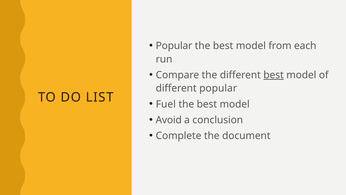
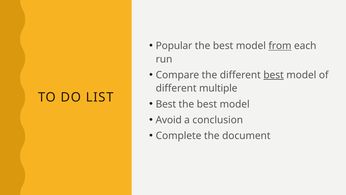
from underline: none -> present
different popular: popular -> multiple
Fuel at (166, 104): Fuel -> Best
